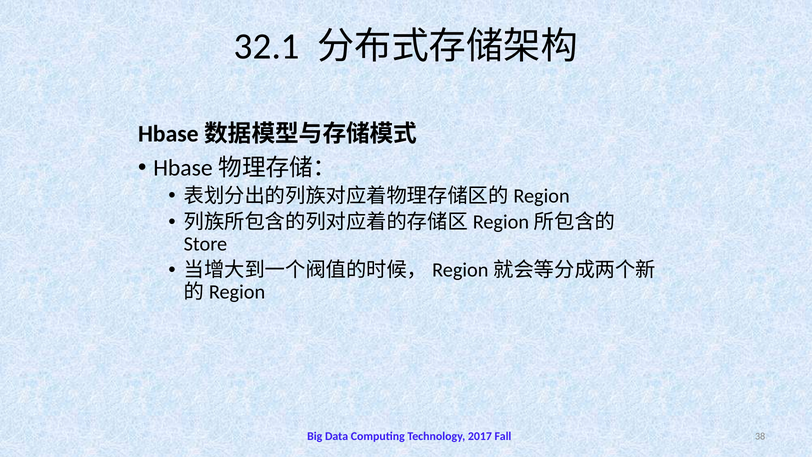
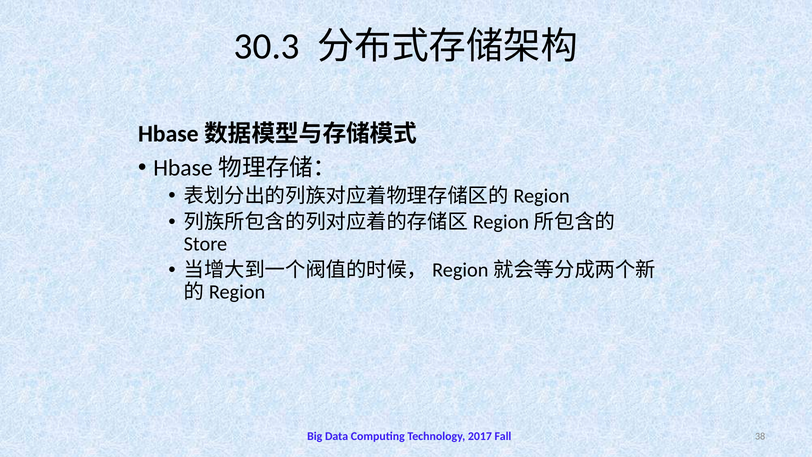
32.1: 32.1 -> 30.3
